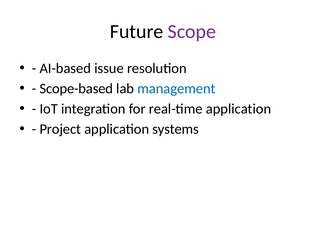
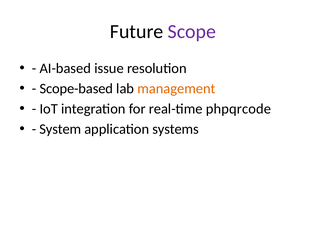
management colour: blue -> orange
real-time application: application -> phpqrcode
Project: Project -> System
